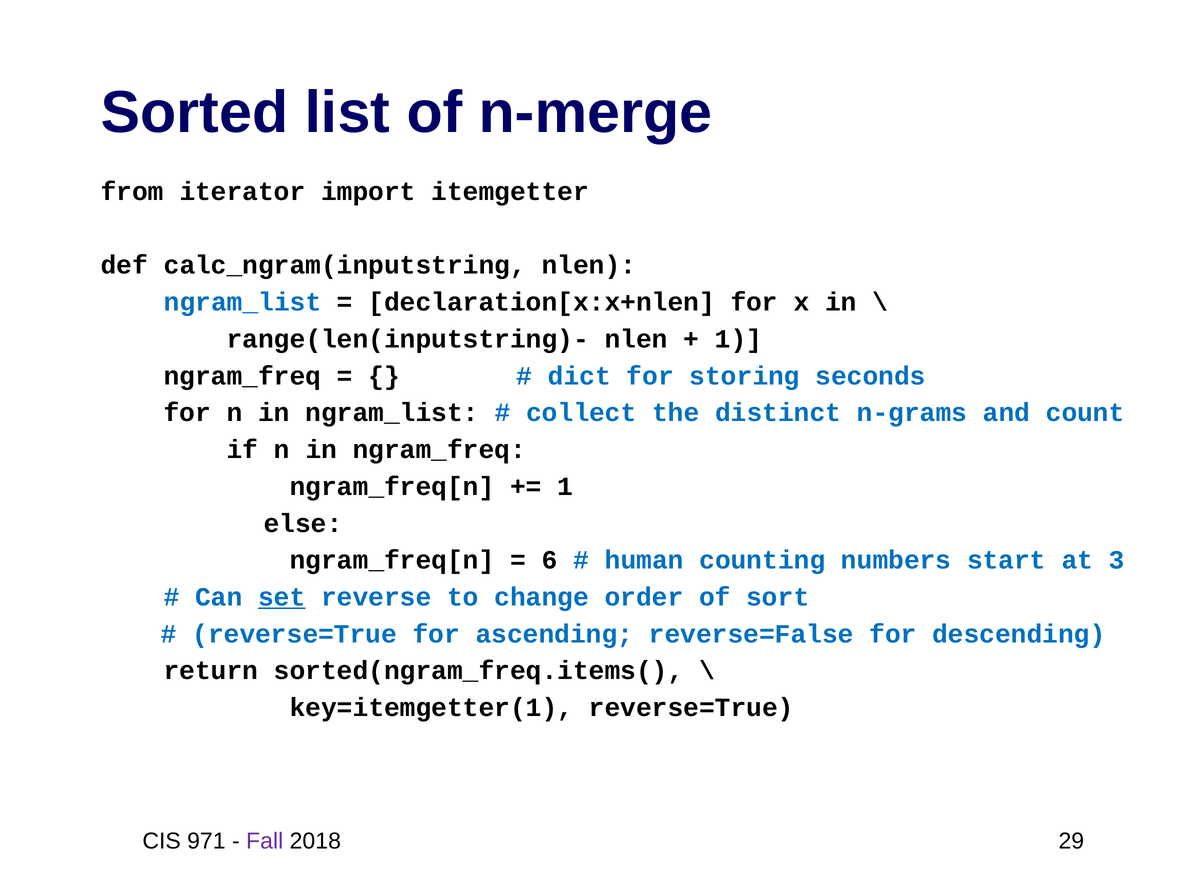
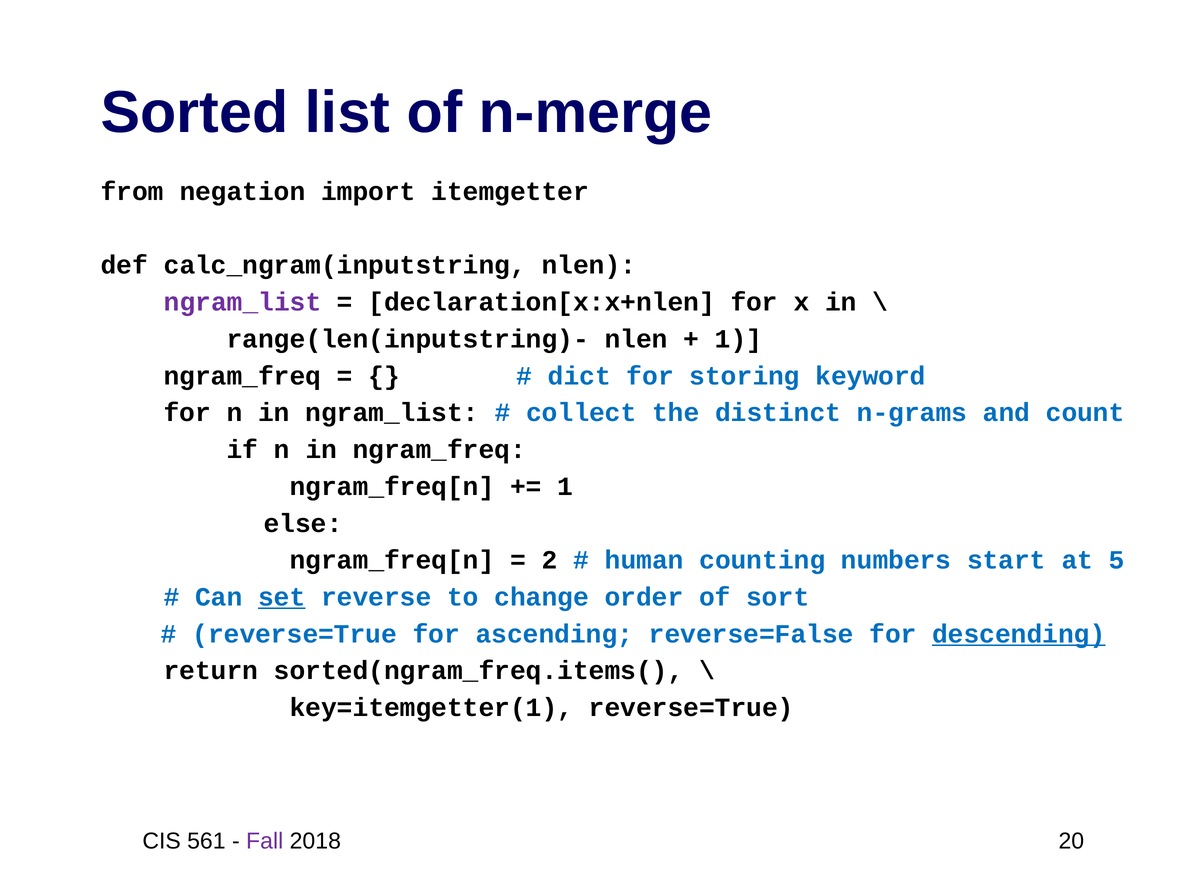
iterator: iterator -> negation
ngram_list at (243, 302) colour: blue -> purple
seconds: seconds -> keyword
6: 6 -> 2
3: 3 -> 5
descending underline: none -> present
971: 971 -> 561
29: 29 -> 20
